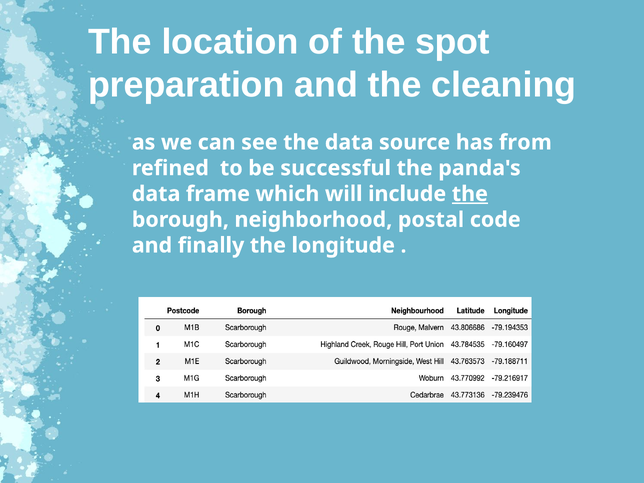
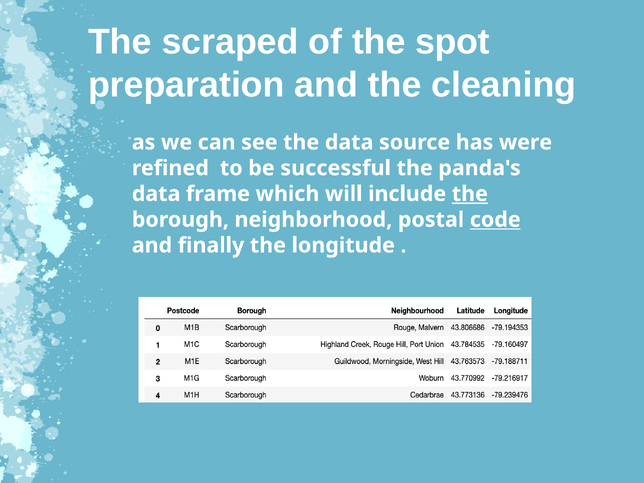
location: location -> scraped
from: from -> were
code underline: none -> present
